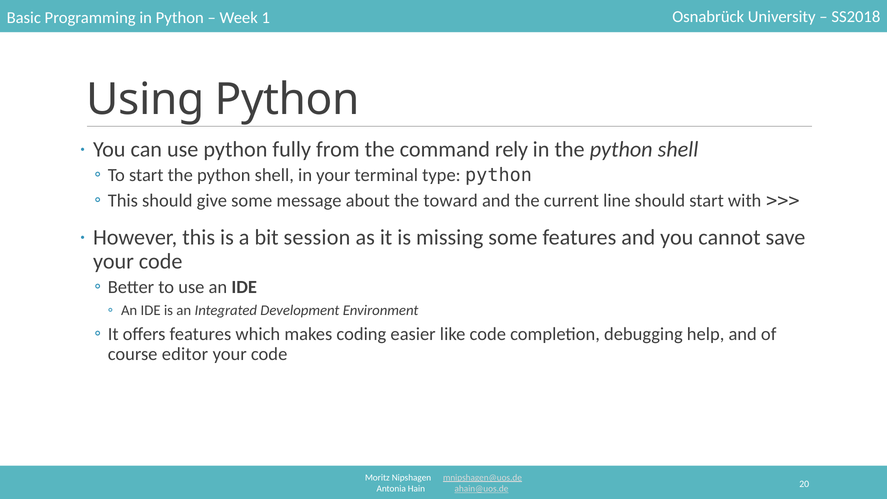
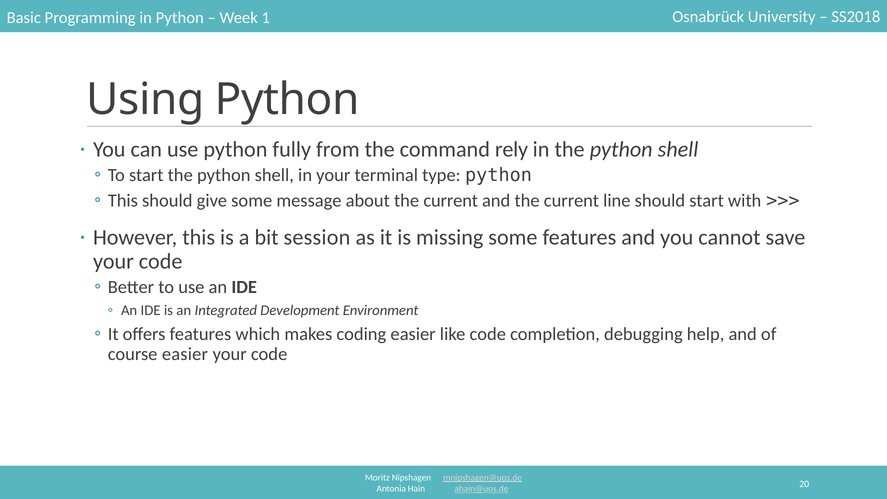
about the toward: toward -> current
course editor: editor -> easier
